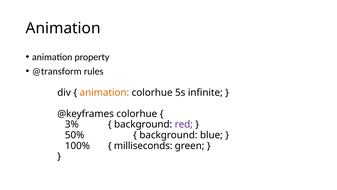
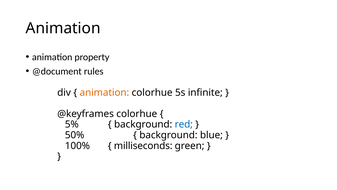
@transform: @transform -> @document
3%: 3% -> 5%
red colour: purple -> blue
